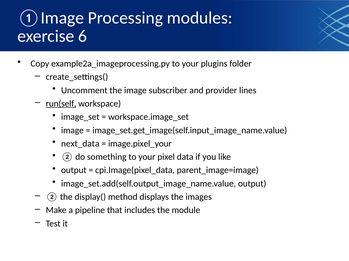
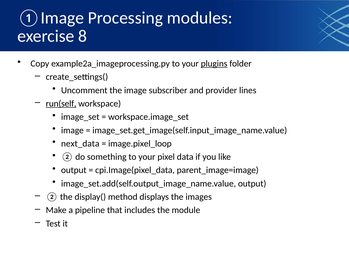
6: 6 -> 8
plugins underline: none -> present
image.pixel_your: image.pixel_your -> image.pixel_loop
